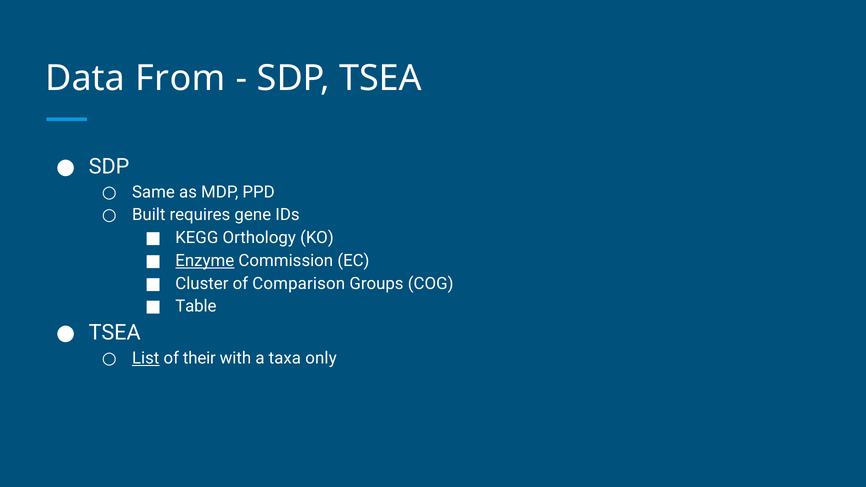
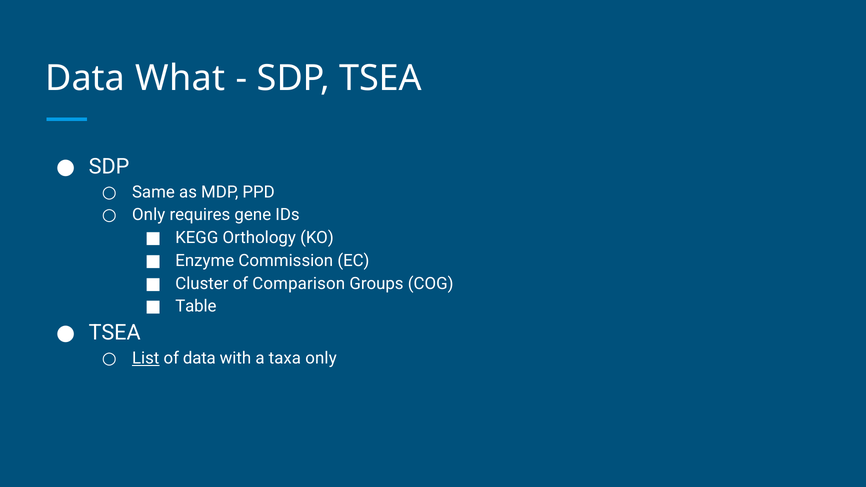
From: From -> What
Built at (149, 215): Built -> Only
Enzyme underline: present -> none
of their: their -> data
